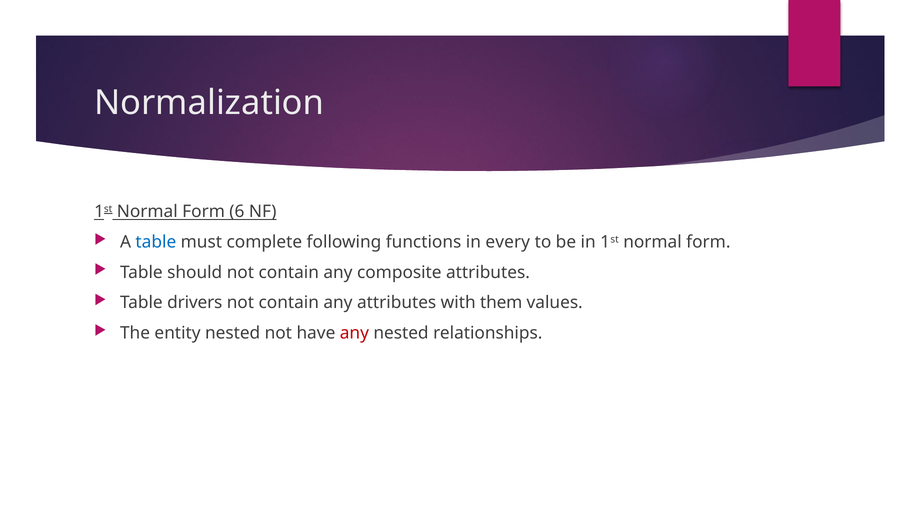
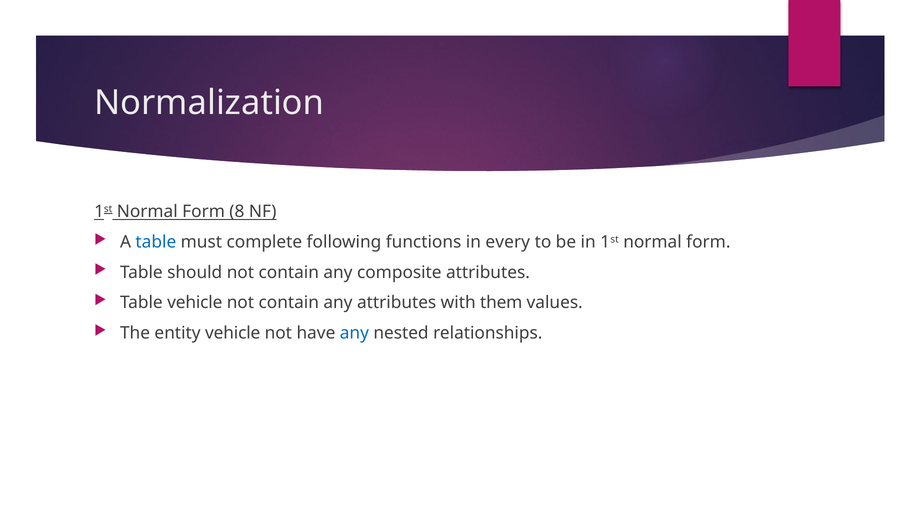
6: 6 -> 8
Table drivers: drivers -> vehicle
entity nested: nested -> vehicle
any at (354, 333) colour: red -> blue
